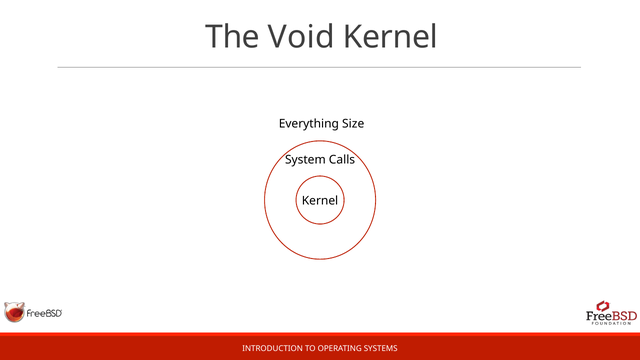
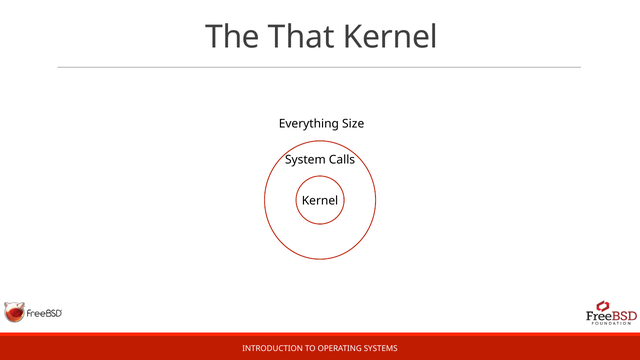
Void: Void -> That
